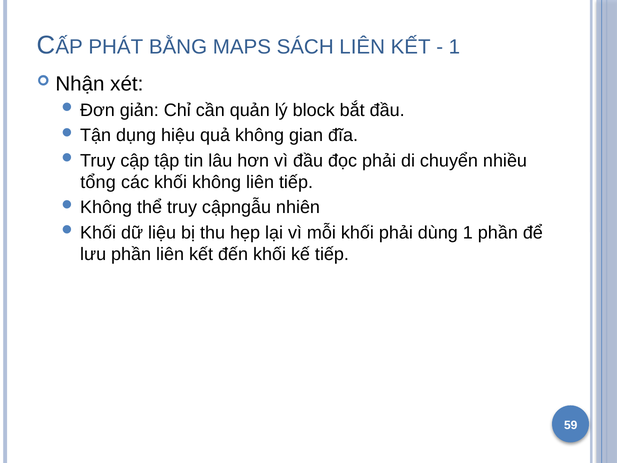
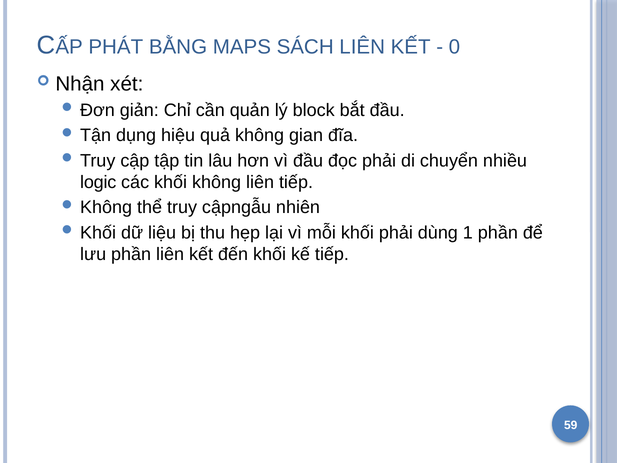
1 at (454, 47): 1 -> 0
tổng: tổng -> logic
